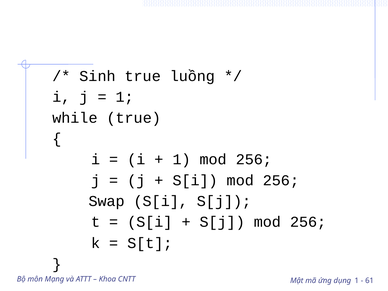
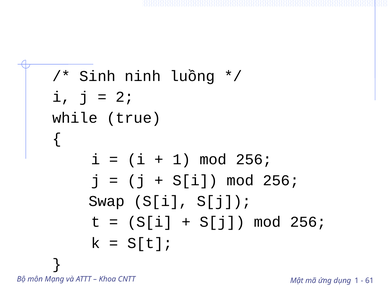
Sinh true: true -> ninh
1 at (125, 97): 1 -> 2
